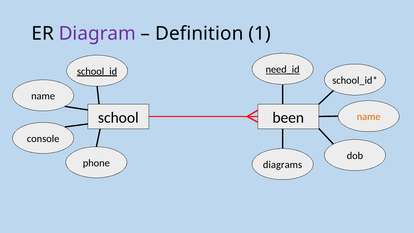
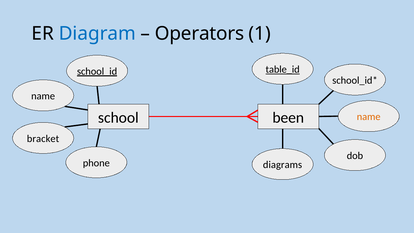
Diagram colour: purple -> blue
Definition: Definition -> Operators
need_id: need_id -> table_id
console: console -> bracket
